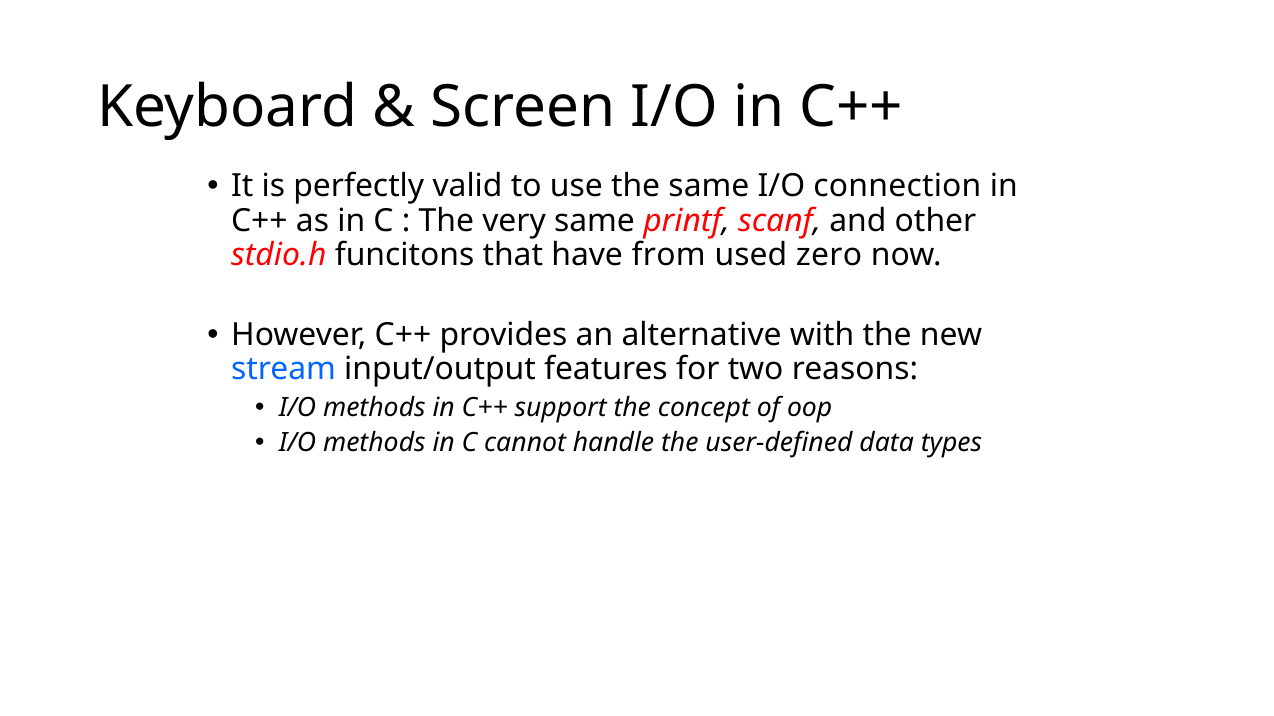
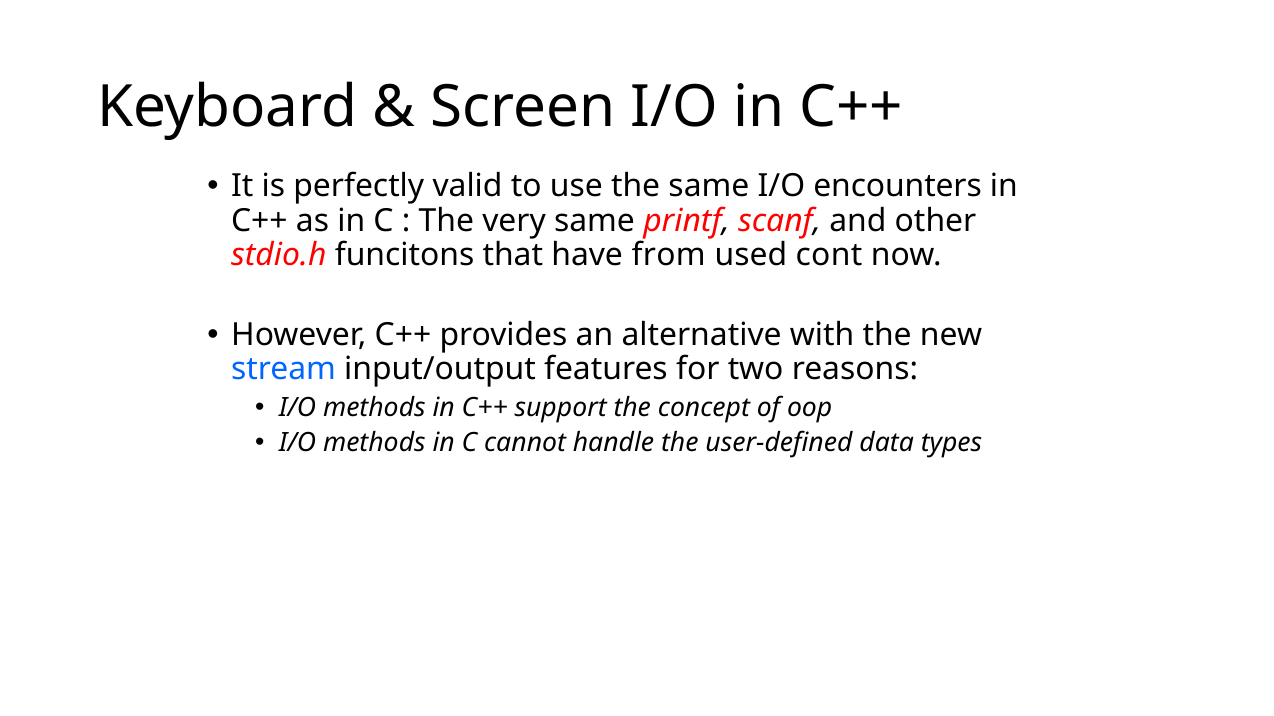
connection: connection -> encounters
zero: zero -> cont
